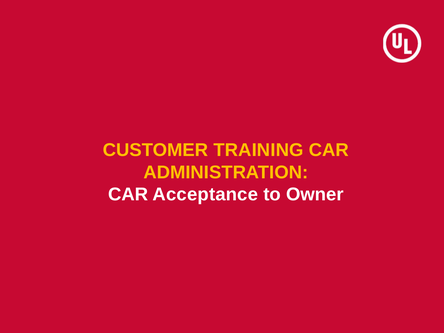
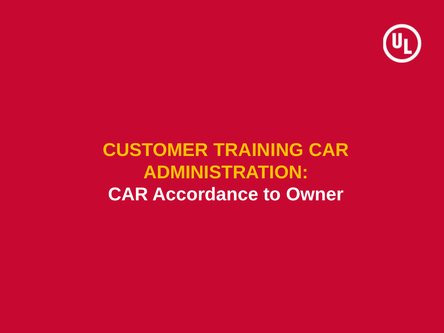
Acceptance: Acceptance -> Accordance
